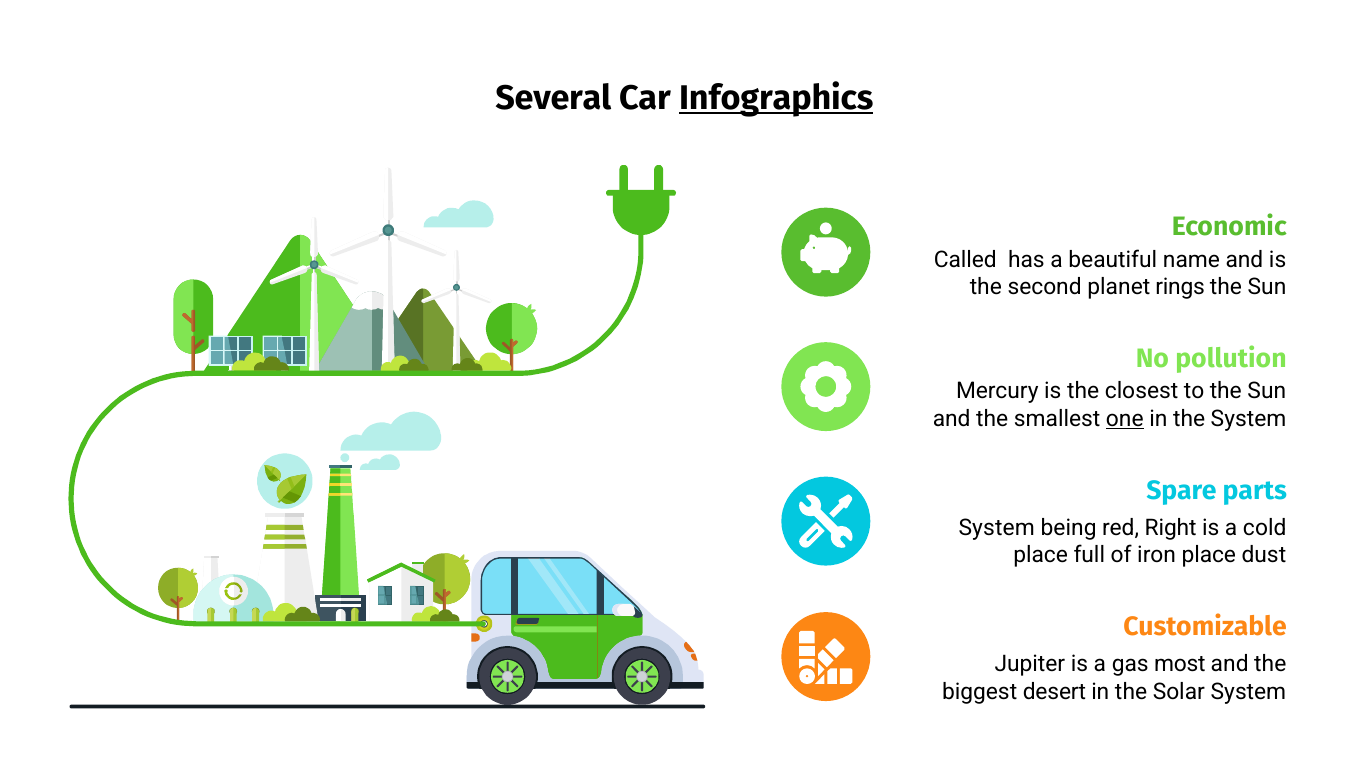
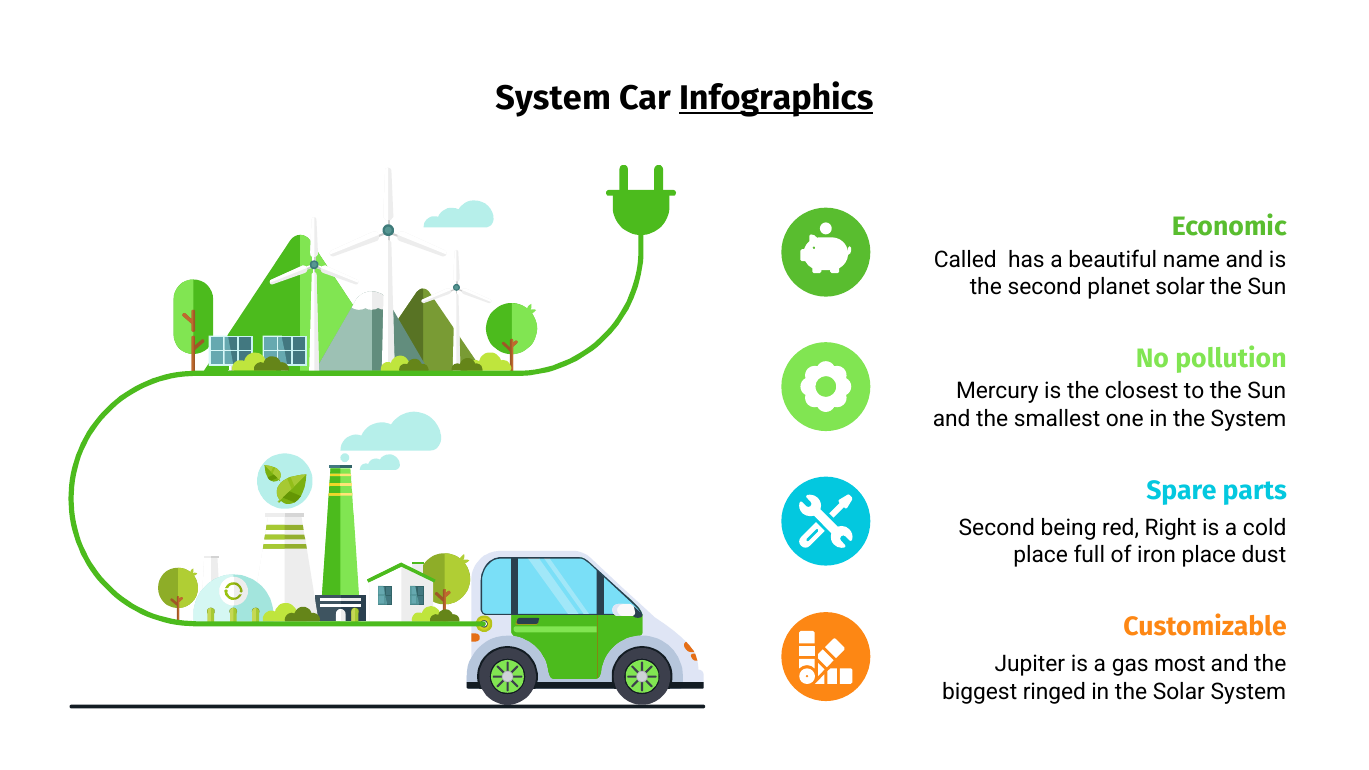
Several at (553, 98): Several -> System
planet rings: rings -> solar
one underline: present -> none
System at (997, 528): System -> Second
desert: desert -> ringed
